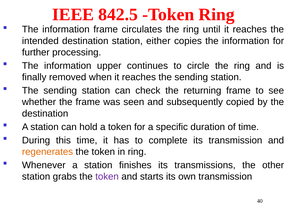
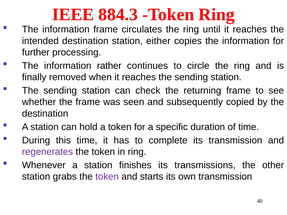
842.5: 842.5 -> 884.3
upper: upper -> rather
regenerates colour: orange -> purple
